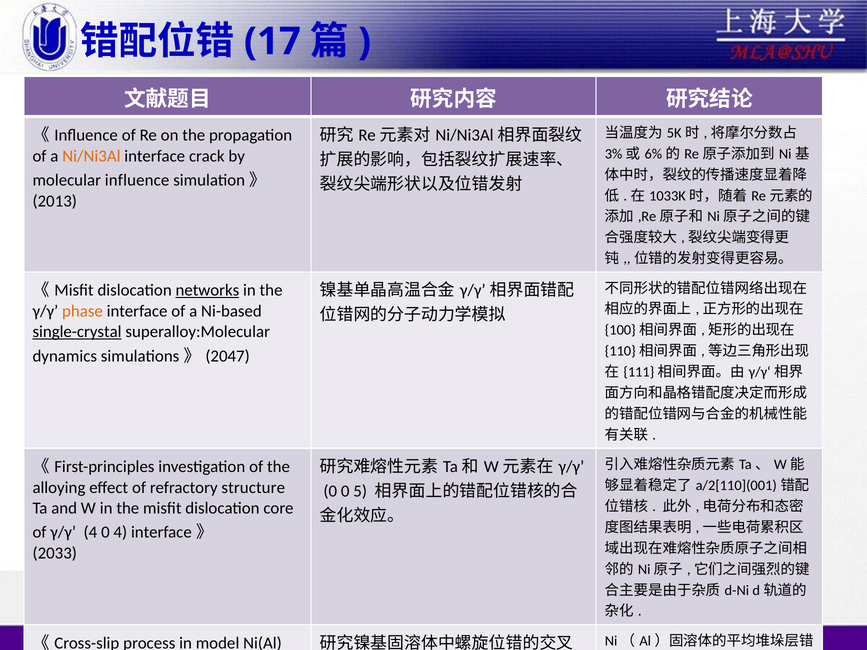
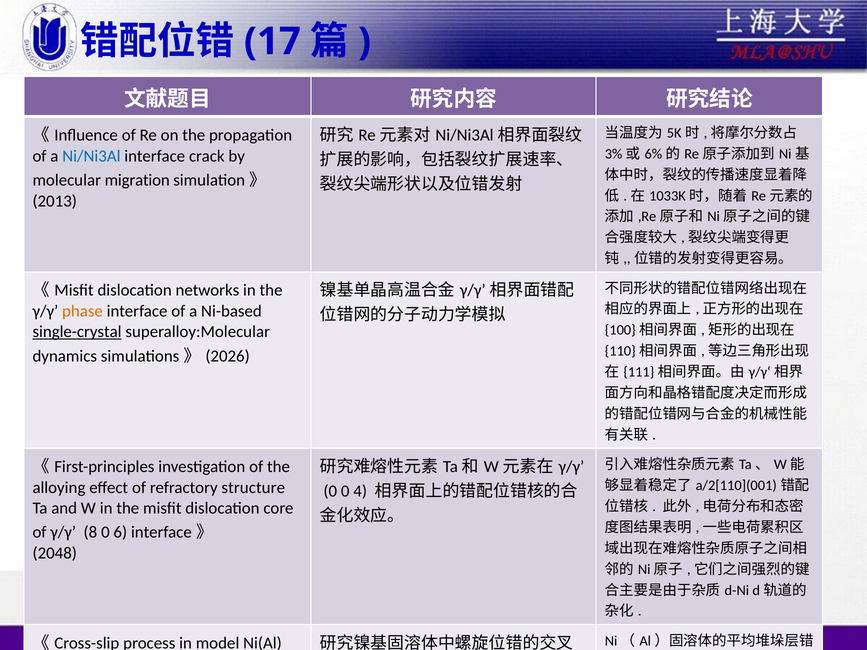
Ni/Ni3Al colour: orange -> blue
molecular influence: influence -> migration
networks underline: present -> none
2047: 2047 -> 2026
5: 5 -> 4
γ/γ 4: 4 -> 8
0 4: 4 -> 6
2033: 2033 -> 2048
